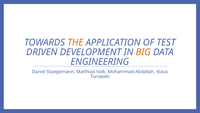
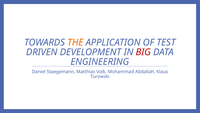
BIG colour: orange -> red
